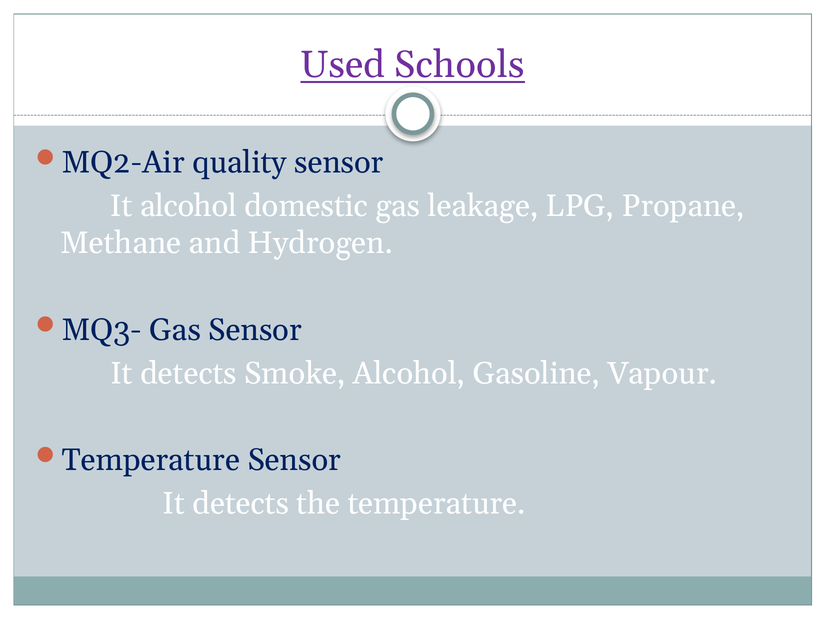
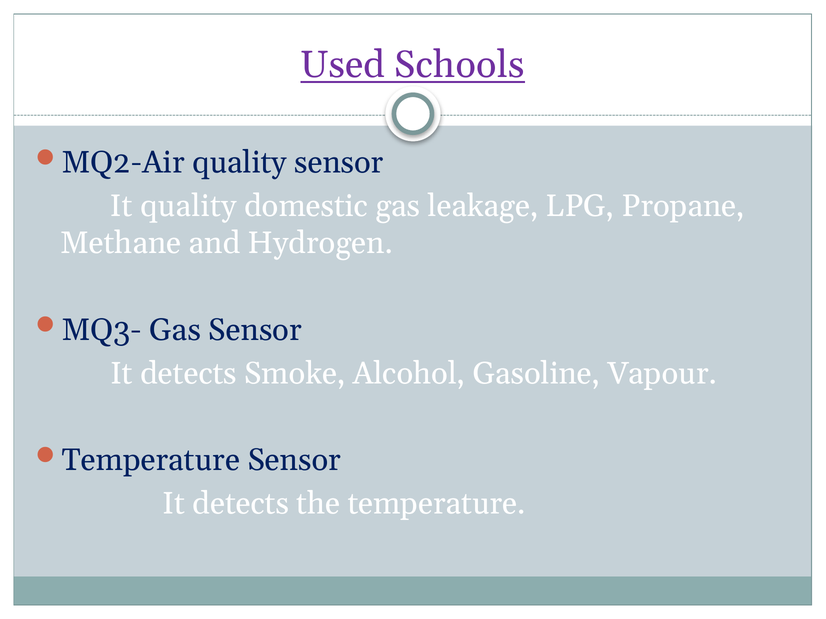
It alcohol: alcohol -> quality
